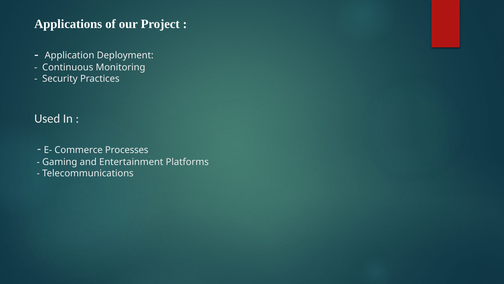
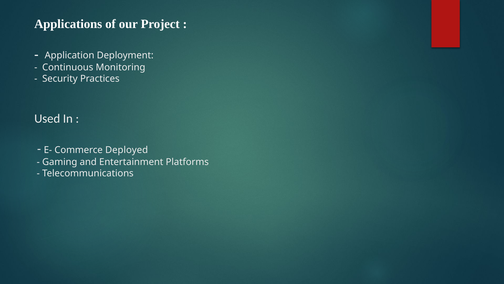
Processes: Processes -> Deployed
